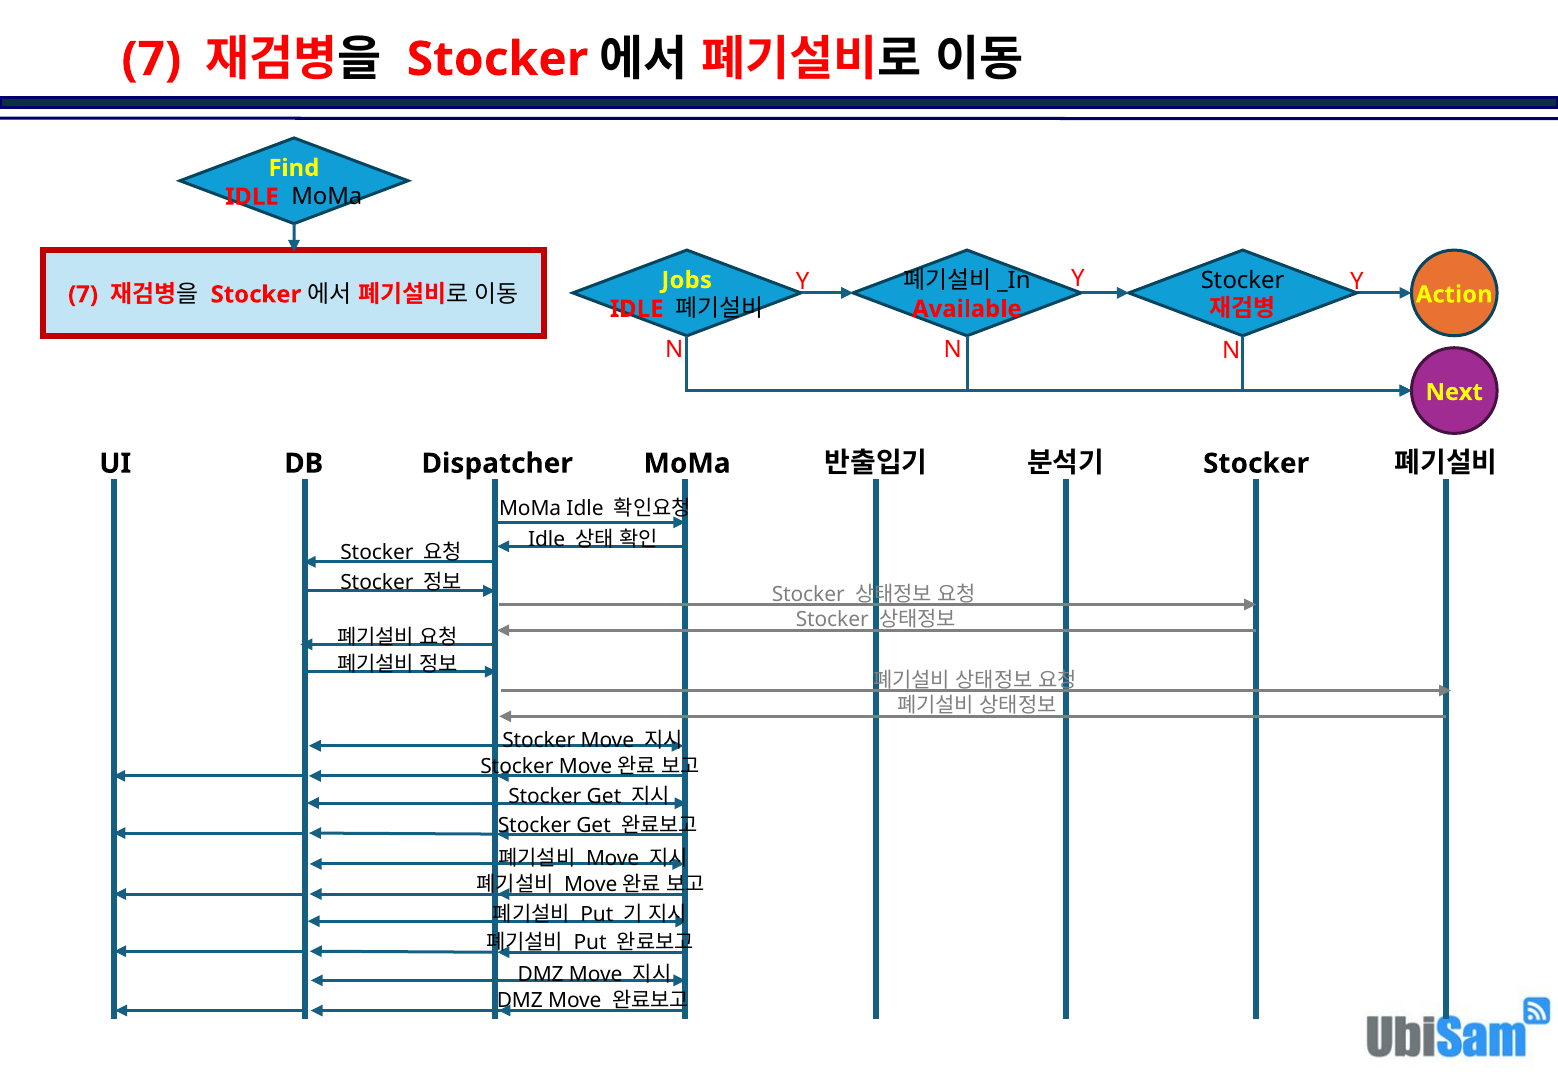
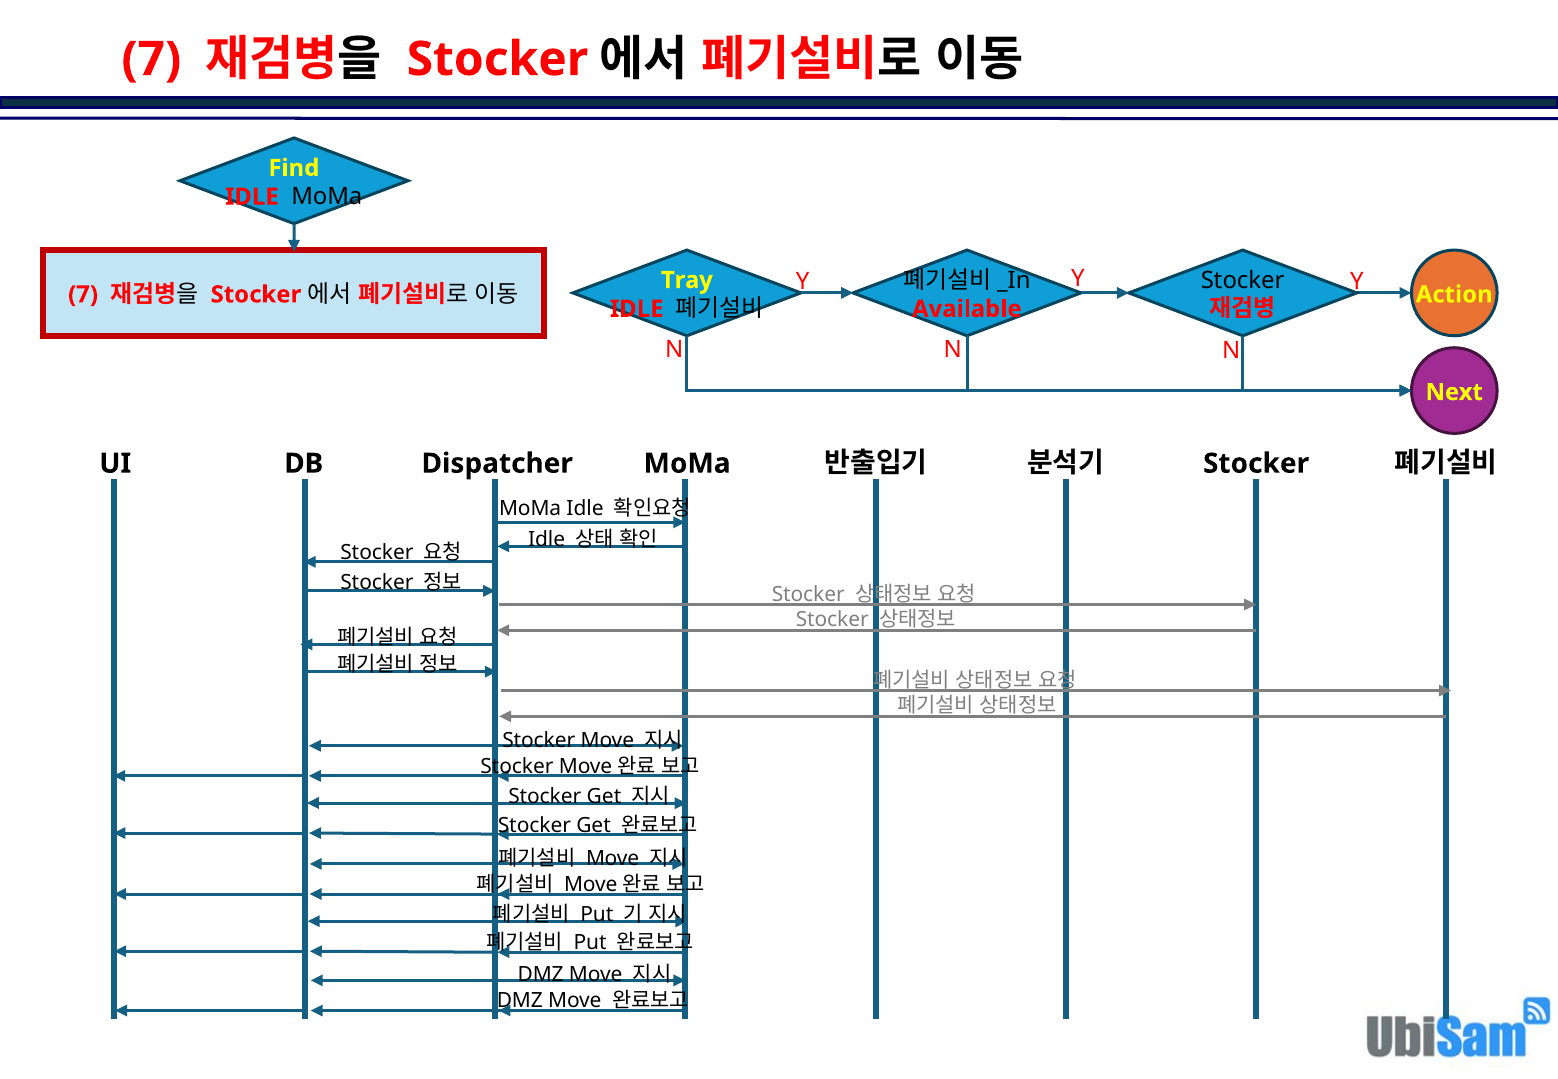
Jobs: Jobs -> Tray
